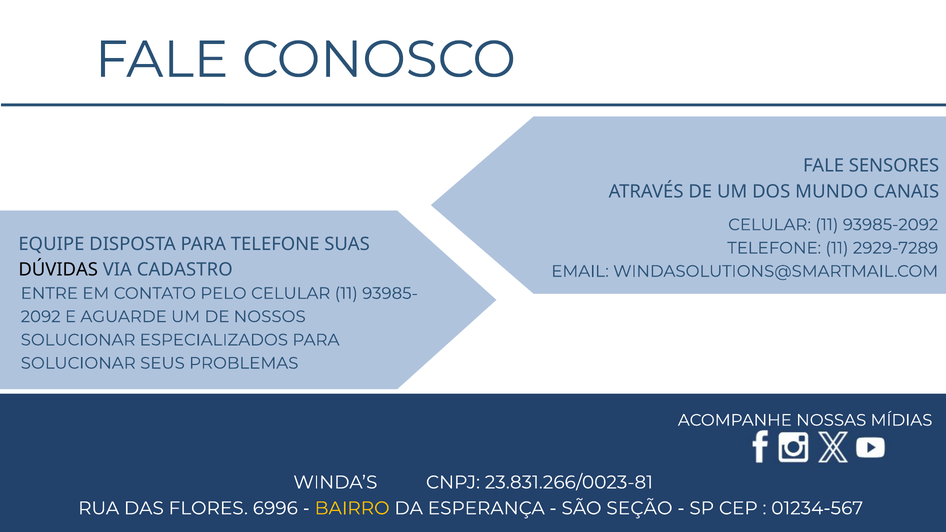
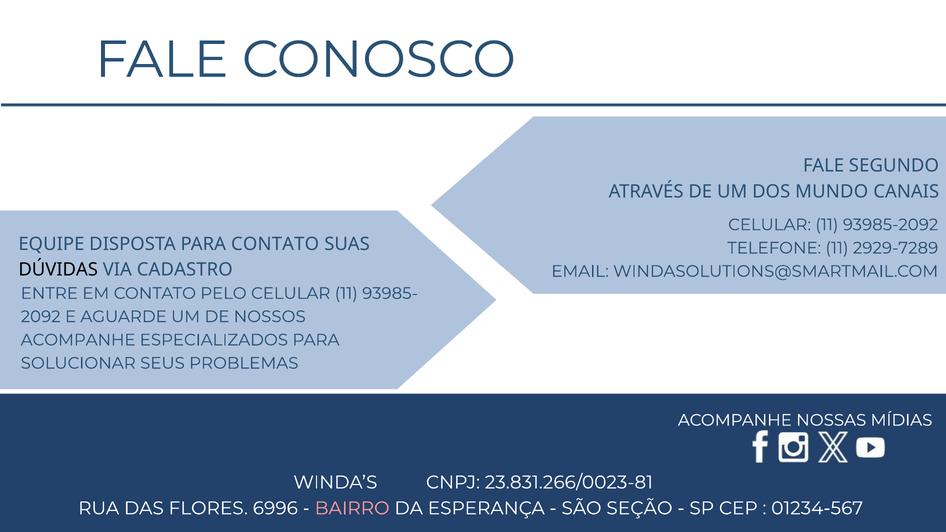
SENSORES: SENSORES -> SEGUNDO
PARA TELEFONE: TELEFONE -> CONTATO
SOLUCIONAR at (78, 340): SOLUCIONAR -> ACOMPANHE
BAIRRO colour: yellow -> pink
